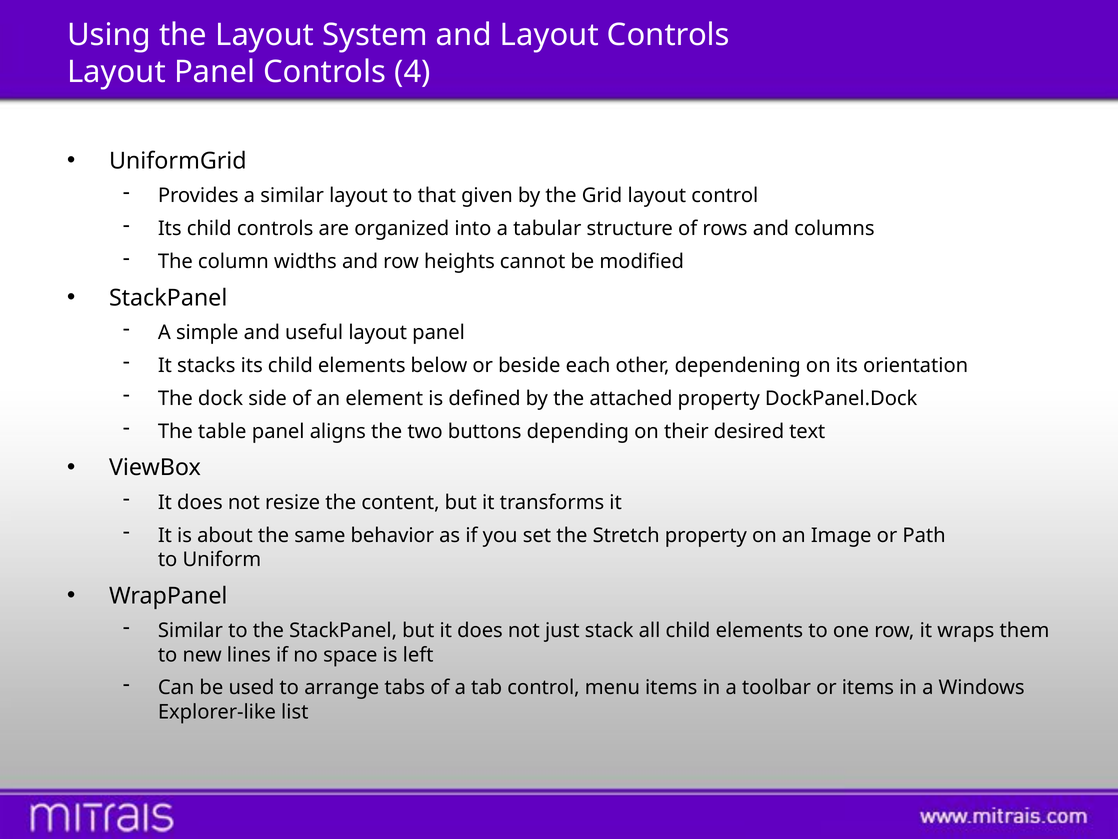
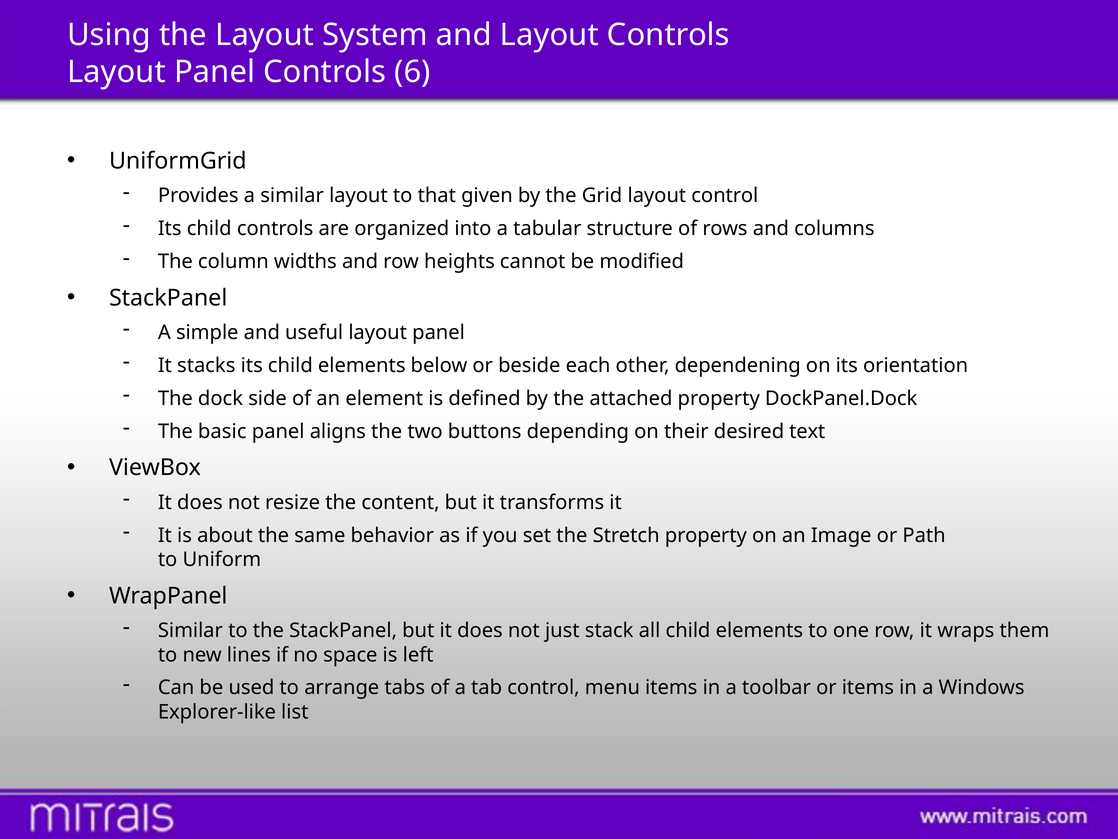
4: 4 -> 6
table: table -> basic
